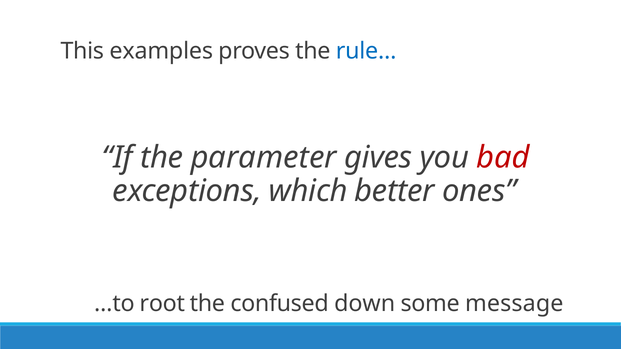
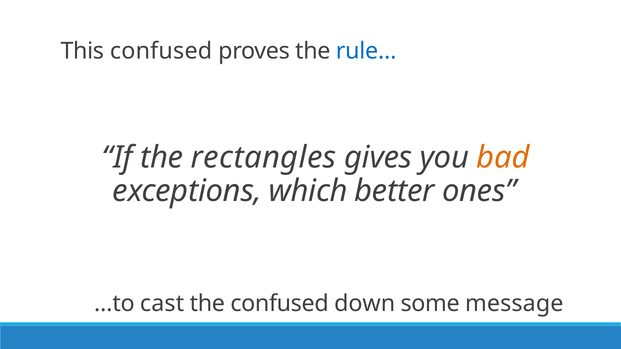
This examples: examples -> confused
parameter: parameter -> rectangles
bad colour: red -> orange
root: root -> cast
